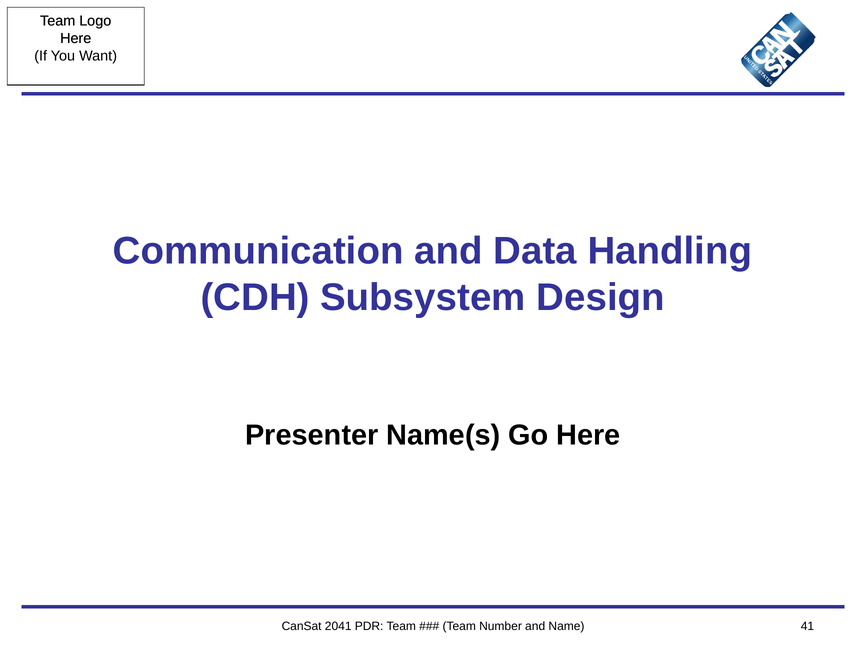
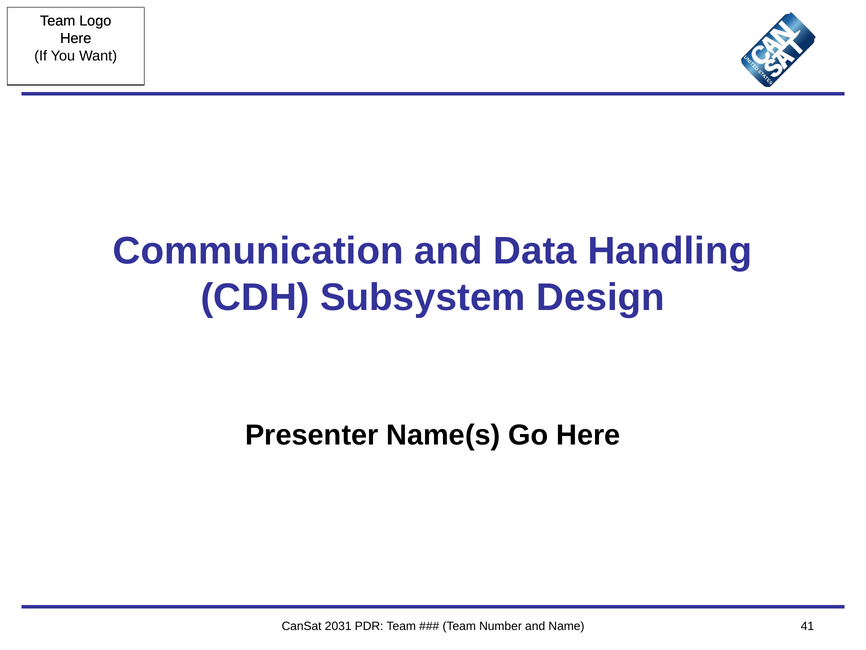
2041: 2041 -> 2031
